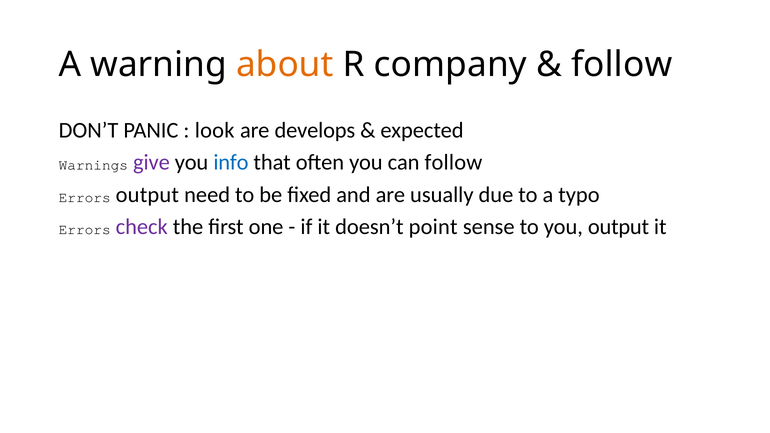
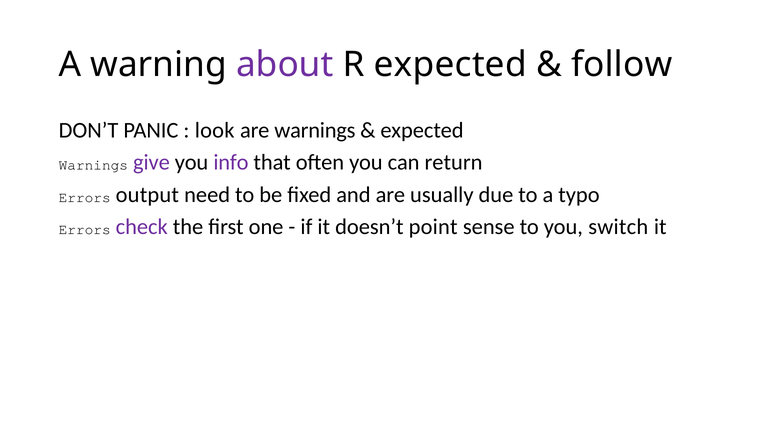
about colour: orange -> purple
R company: company -> expected
are develops: develops -> warnings
info colour: blue -> purple
can follow: follow -> return
you output: output -> switch
